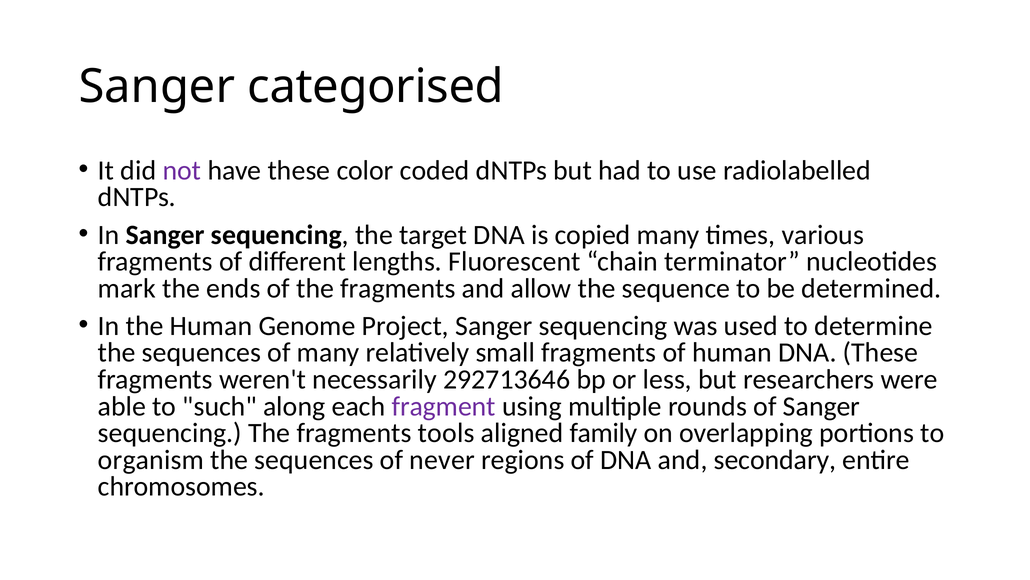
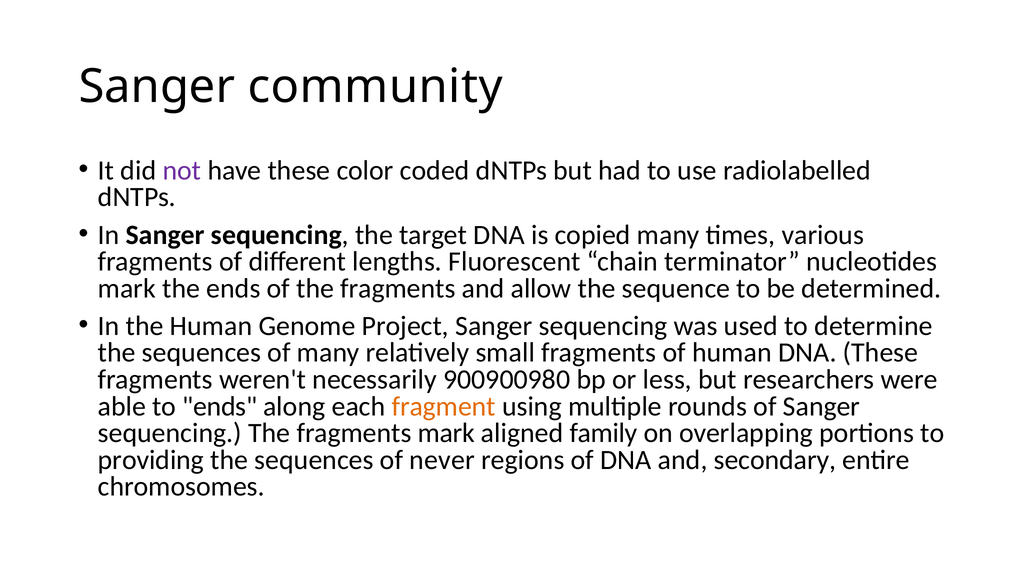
categorised: categorised -> community
292713646: 292713646 -> 900900980
to such: such -> ends
fragment colour: purple -> orange
fragments tools: tools -> mark
organism: organism -> providing
